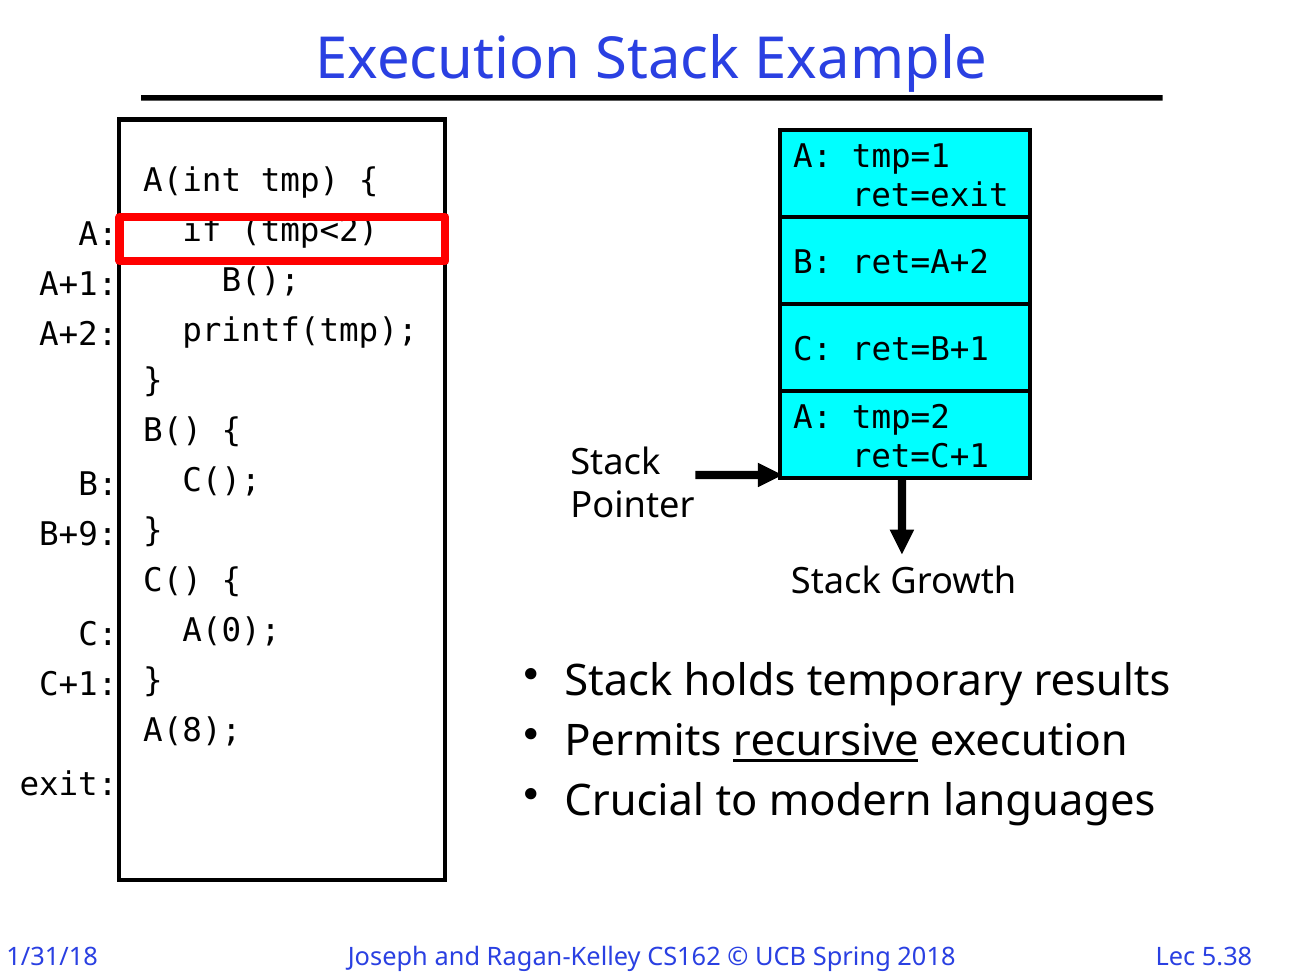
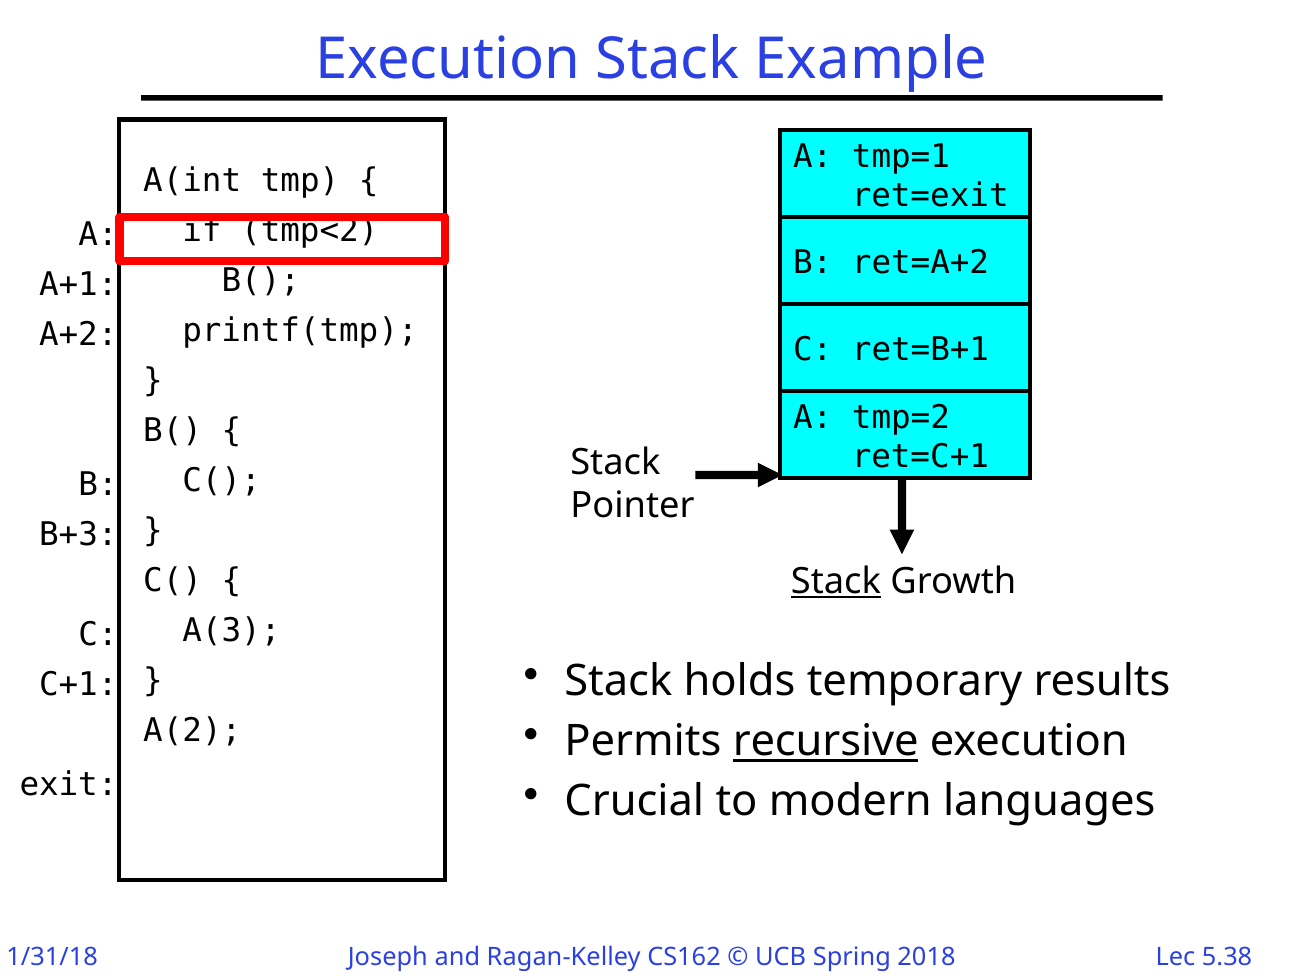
B+9: B+9 -> B+3
Stack at (836, 582) underline: none -> present
A(0: A(0 -> A(3
A(8: A(8 -> A(2
